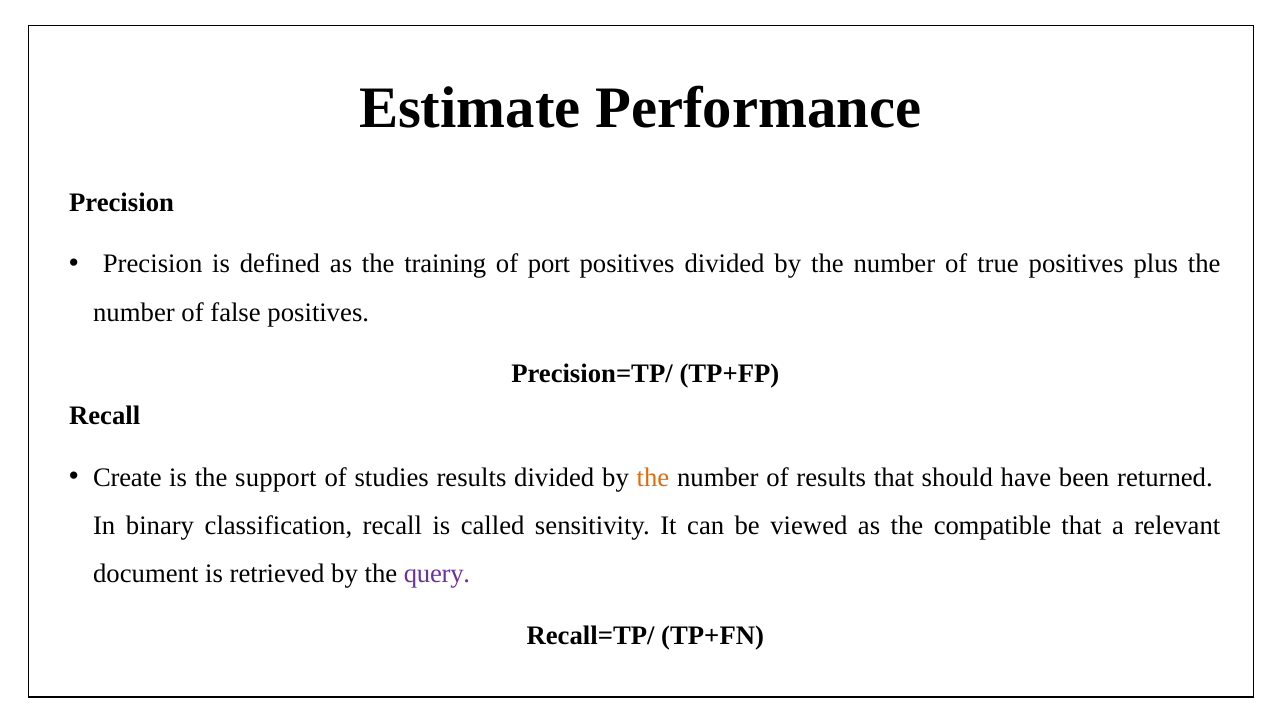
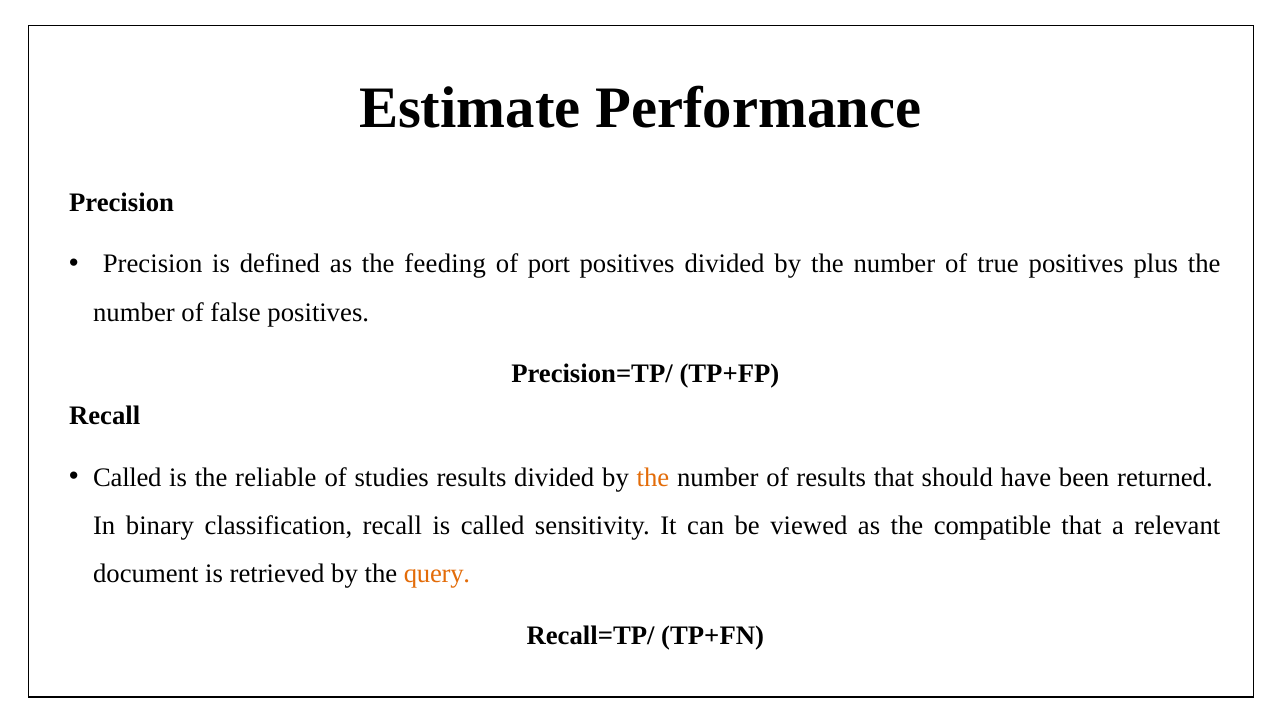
training: training -> feeding
Create at (127, 477): Create -> Called
support: support -> reliable
query colour: purple -> orange
